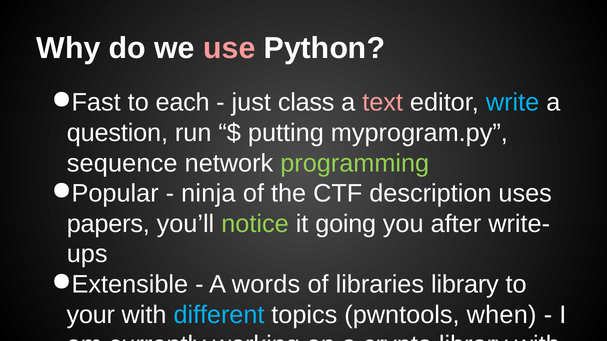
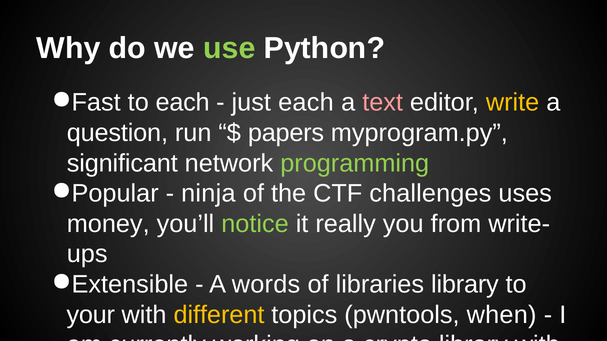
use at (229, 48) colour: pink -> light green
just class: class -> each
write colour: light blue -> yellow
putting: putting -> papers
sequence: sequence -> significant
description: description -> challenges
papers: papers -> money
going: going -> really
after: after -> from
different colour: light blue -> yellow
